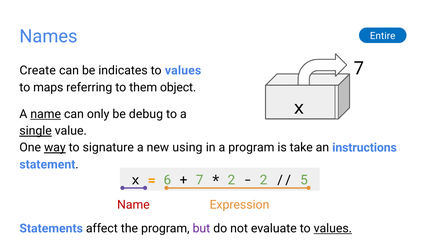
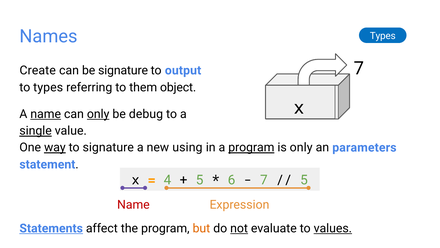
Entire at (383, 36): Entire -> Types
be indicates: indicates -> signature
values at (183, 70): values -> output
to maps: maps -> types
only at (98, 114) underline: none -> present
program at (251, 147) underline: none -> present
is take: take -> only
instructions: instructions -> parameters
6: 6 -> 4
7 at (200, 180): 7 -> 5
2 at (232, 180): 2 -> 6
2 at (264, 180): 2 -> 7
Statements underline: none -> present
but colour: purple -> orange
not underline: none -> present
